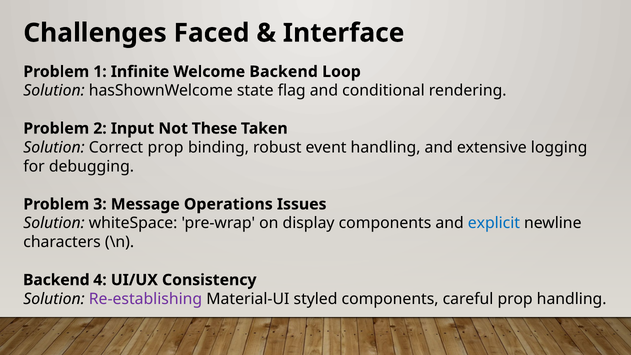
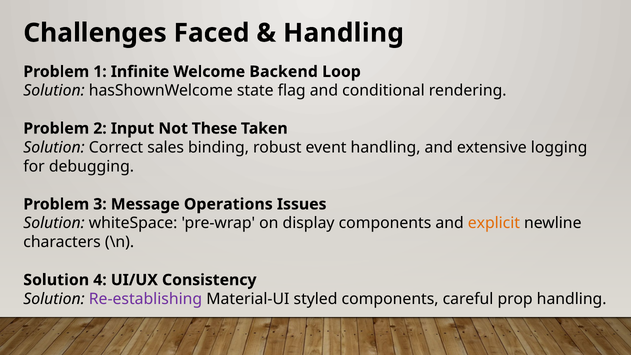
Interface at (344, 33): Interface -> Handling
Correct prop: prop -> sales
explicit colour: blue -> orange
Backend at (56, 280): Backend -> Solution
